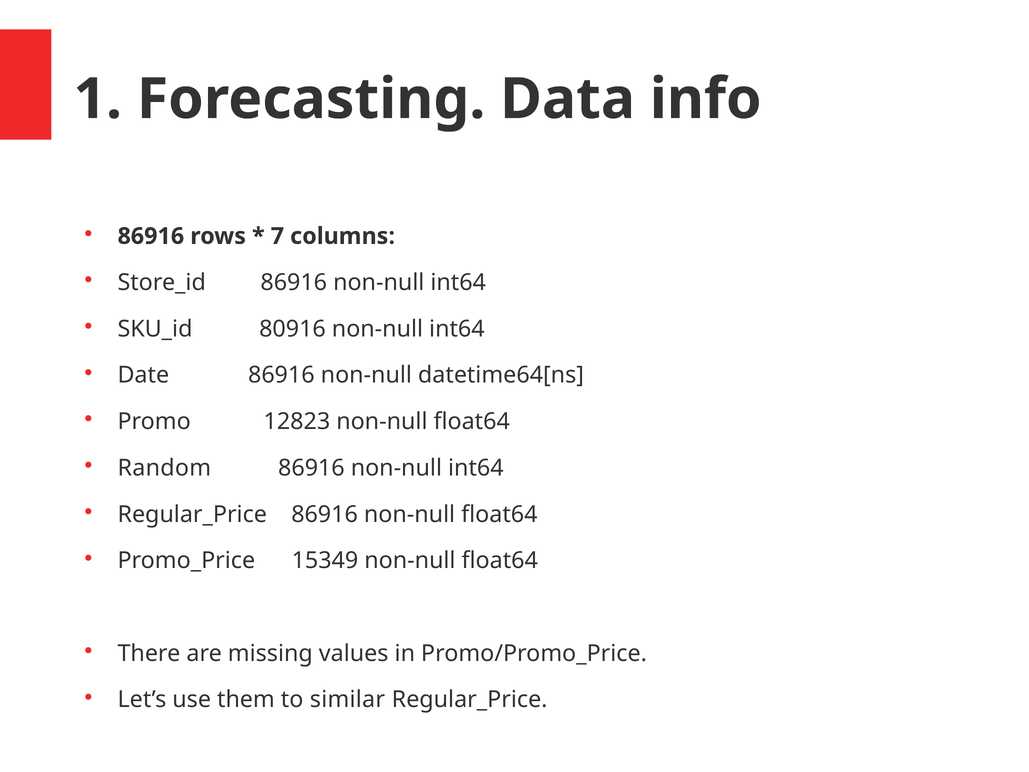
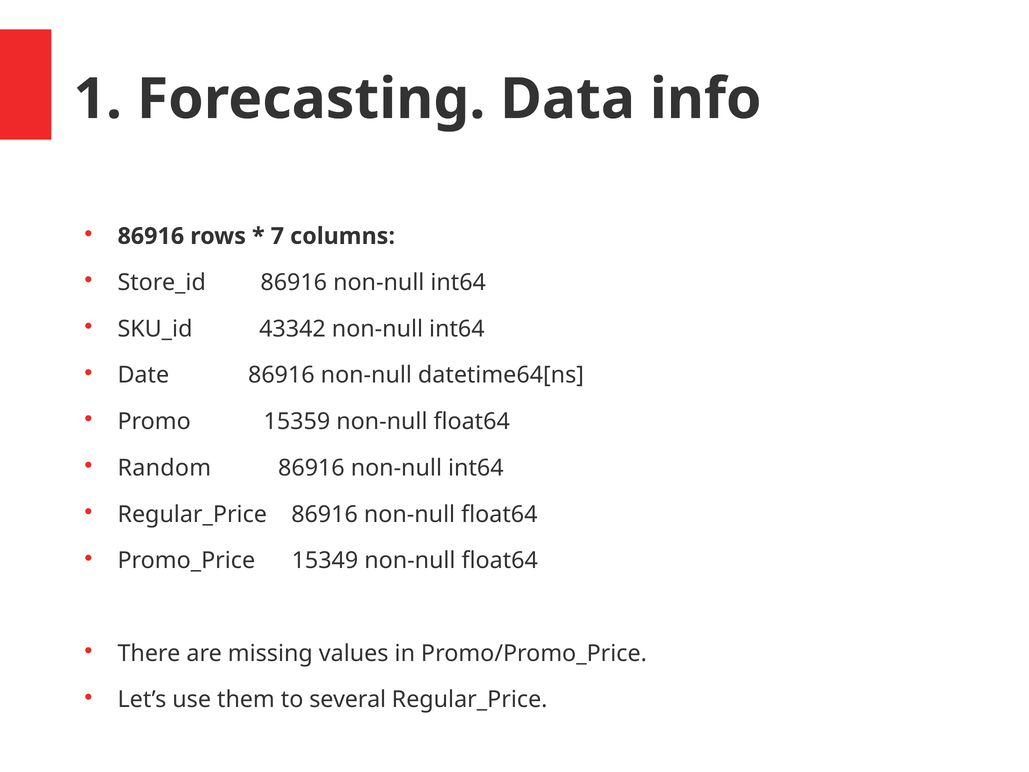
80916: 80916 -> 43342
12823: 12823 -> 15359
similar: similar -> several
